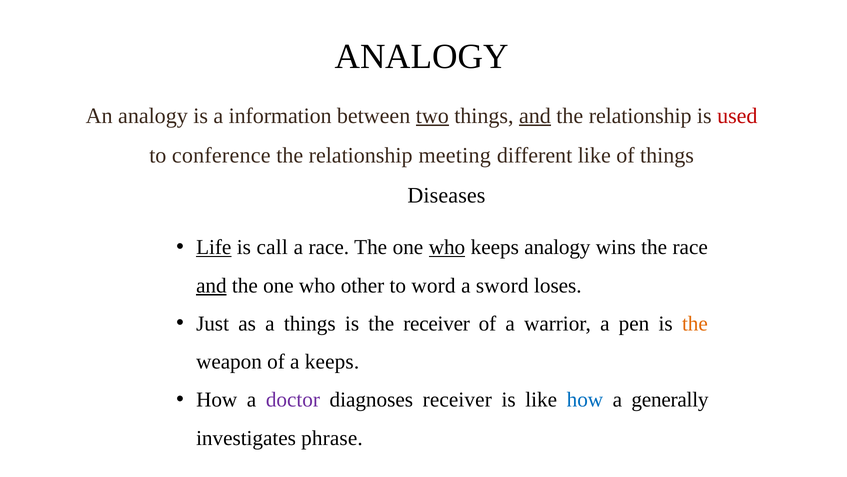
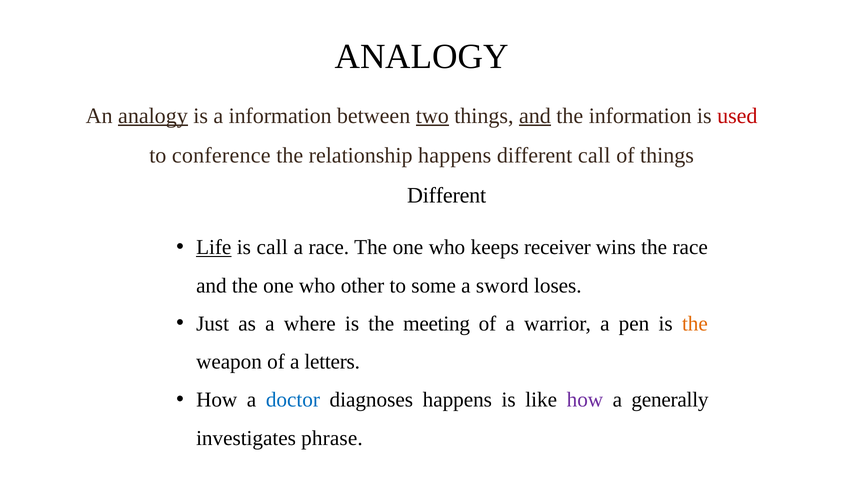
analogy at (153, 116) underline: none -> present
relationship at (640, 116): relationship -> information
relationship meeting: meeting -> happens
different like: like -> call
Diseases at (446, 195): Diseases -> Different
who at (447, 247) underline: present -> none
keeps analogy: analogy -> receiver
and at (211, 285) underline: present -> none
word: word -> some
a things: things -> where
the receiver: receiver -> meeting
a keeps: keeps -> letters
doctor colour: purple -> blue
diagnoses receiver: receiver -> happens
how at (585, 400) colour: blue -> purple
